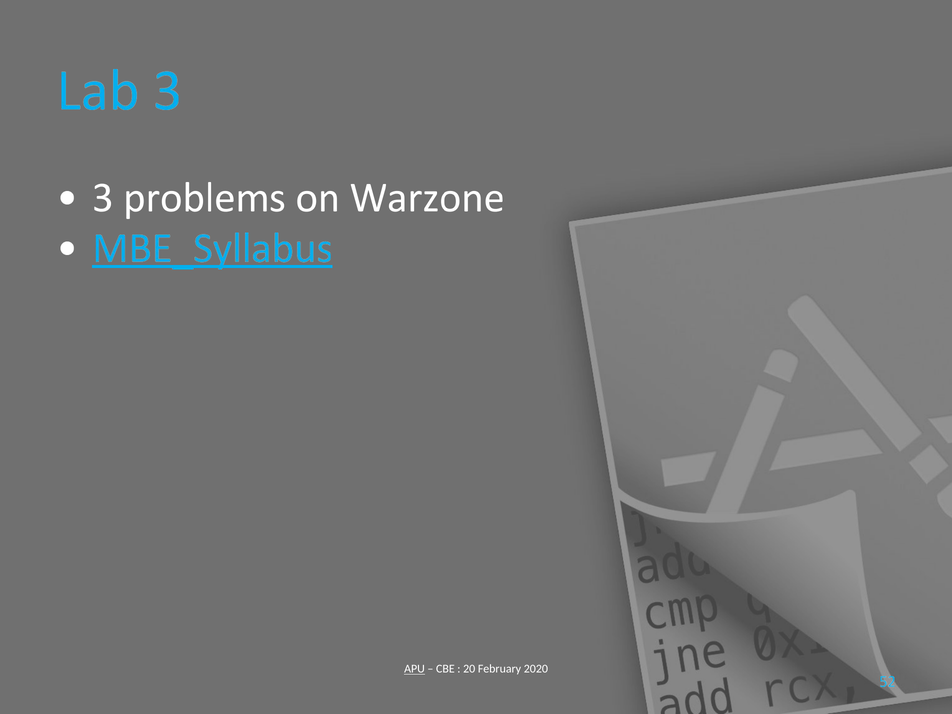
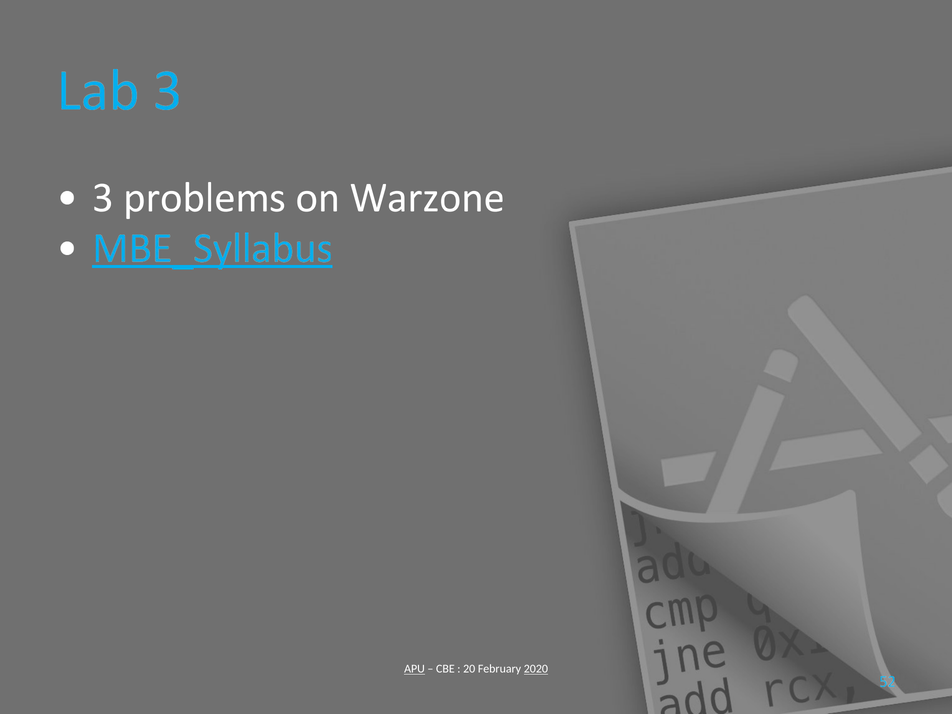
2020 underline: none -> present
